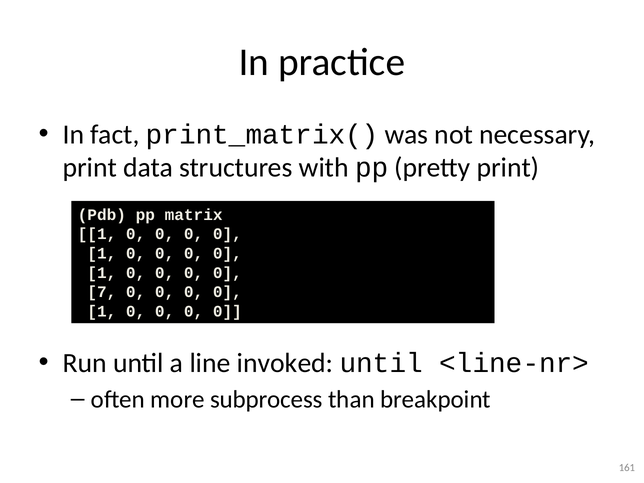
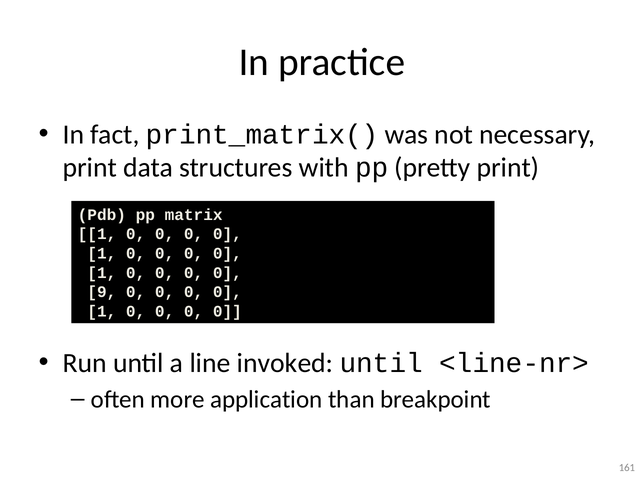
7: 7 -> 9
subprocess: subprocess -> application
